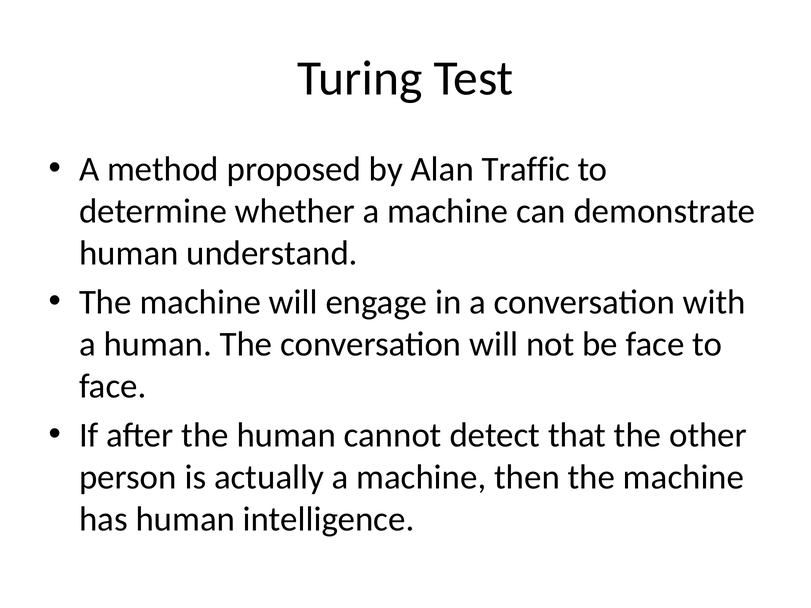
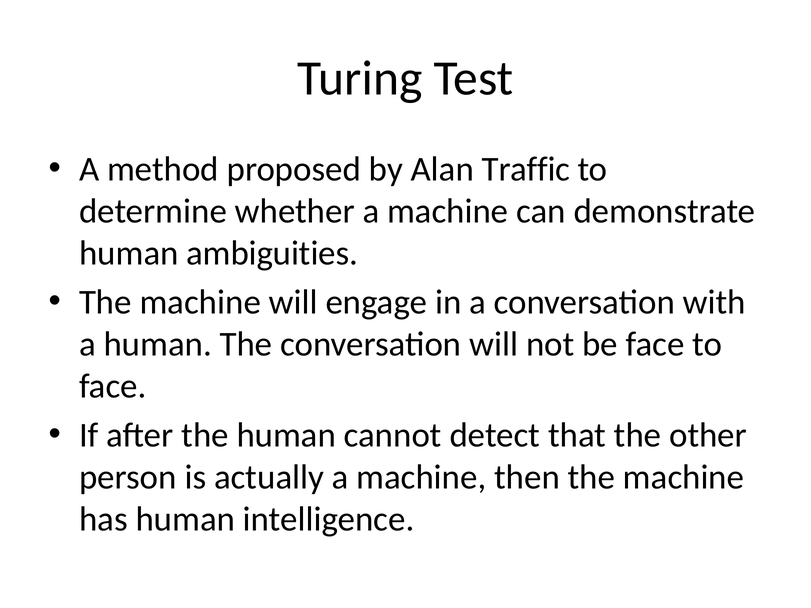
understand: understand -> ambiguities
